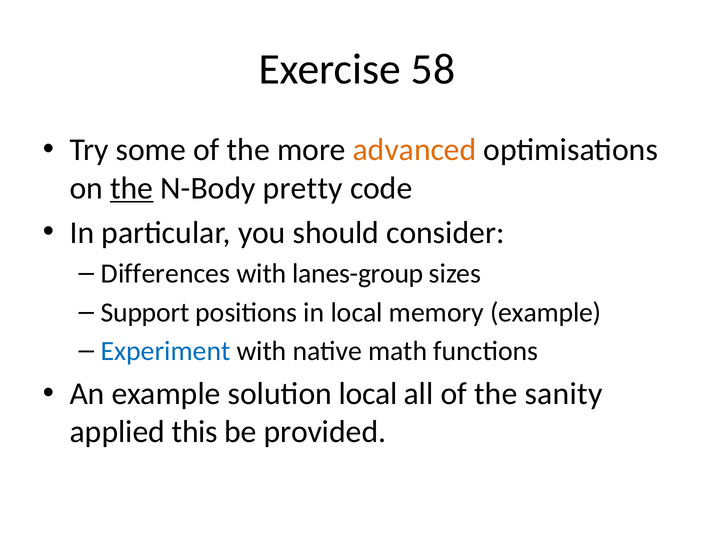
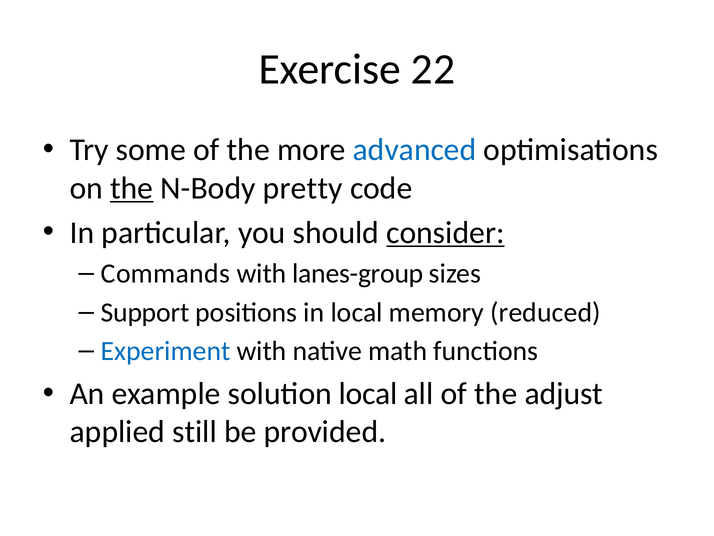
58: 58 -> 22
advanced colour: orange -> blue
consider underline: none -> present
Differences: Differences -> Commands
memory example: example -> reduced
sanity: sanity -> adjust
this: this -> still
